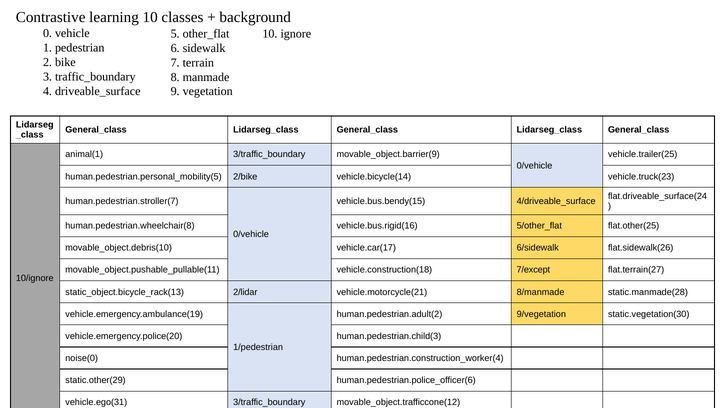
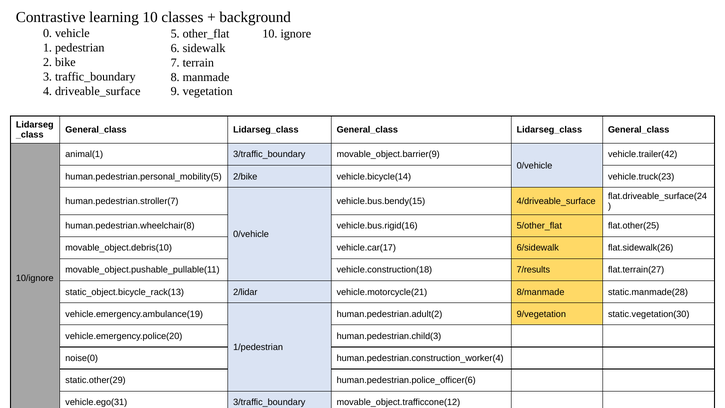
vehicle.trailer(25: vehicle.trailer(25 -> vehicle.trailer(42
7/except: 7/except -> 7/results
